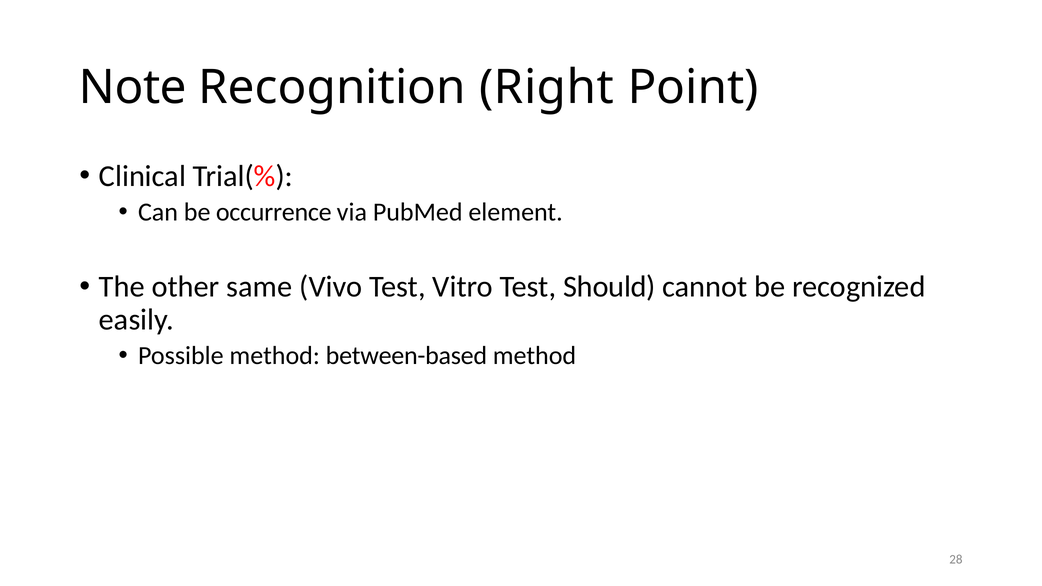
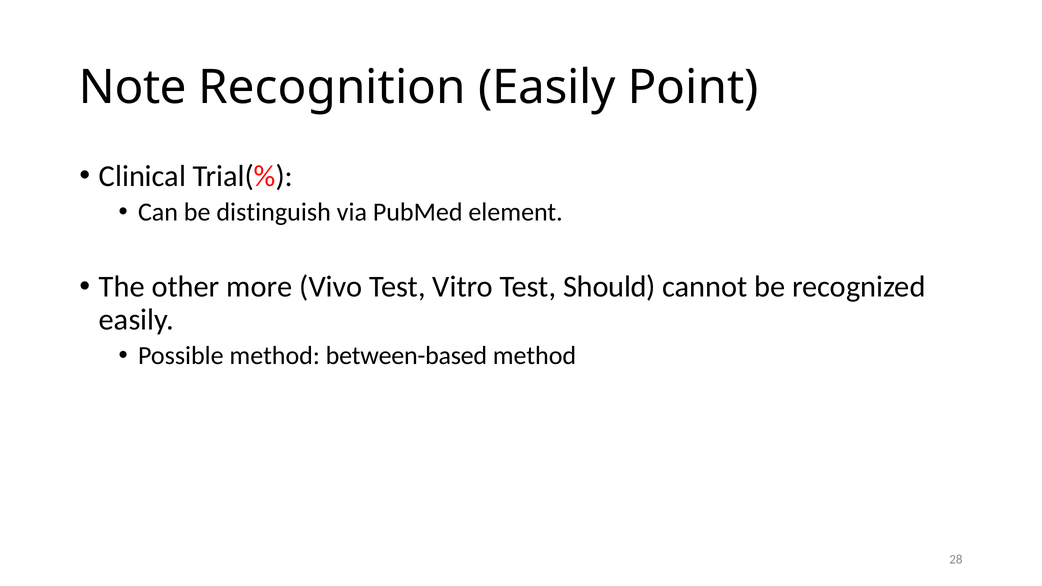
Recognition Right: Right -> Easily
occurrence: occurrence -> distinguish
same: same -> more
